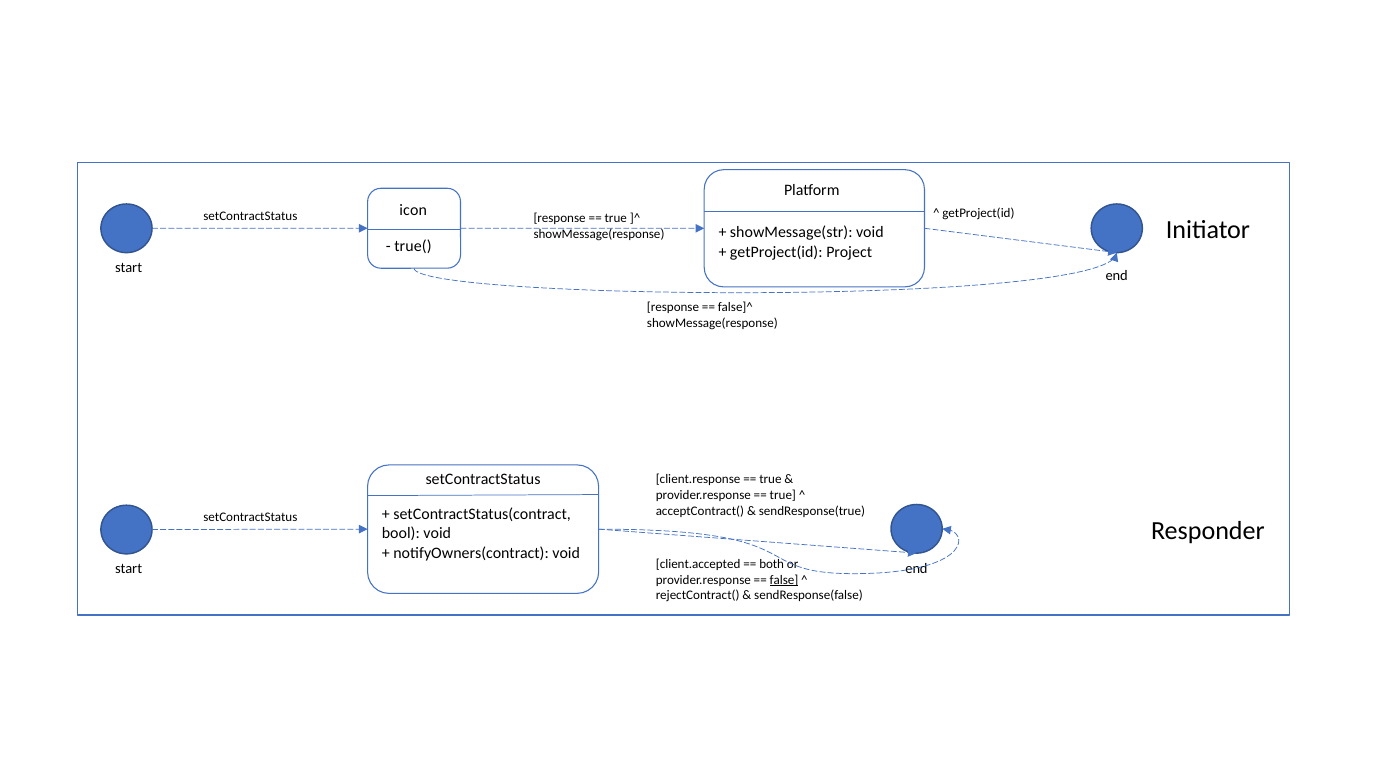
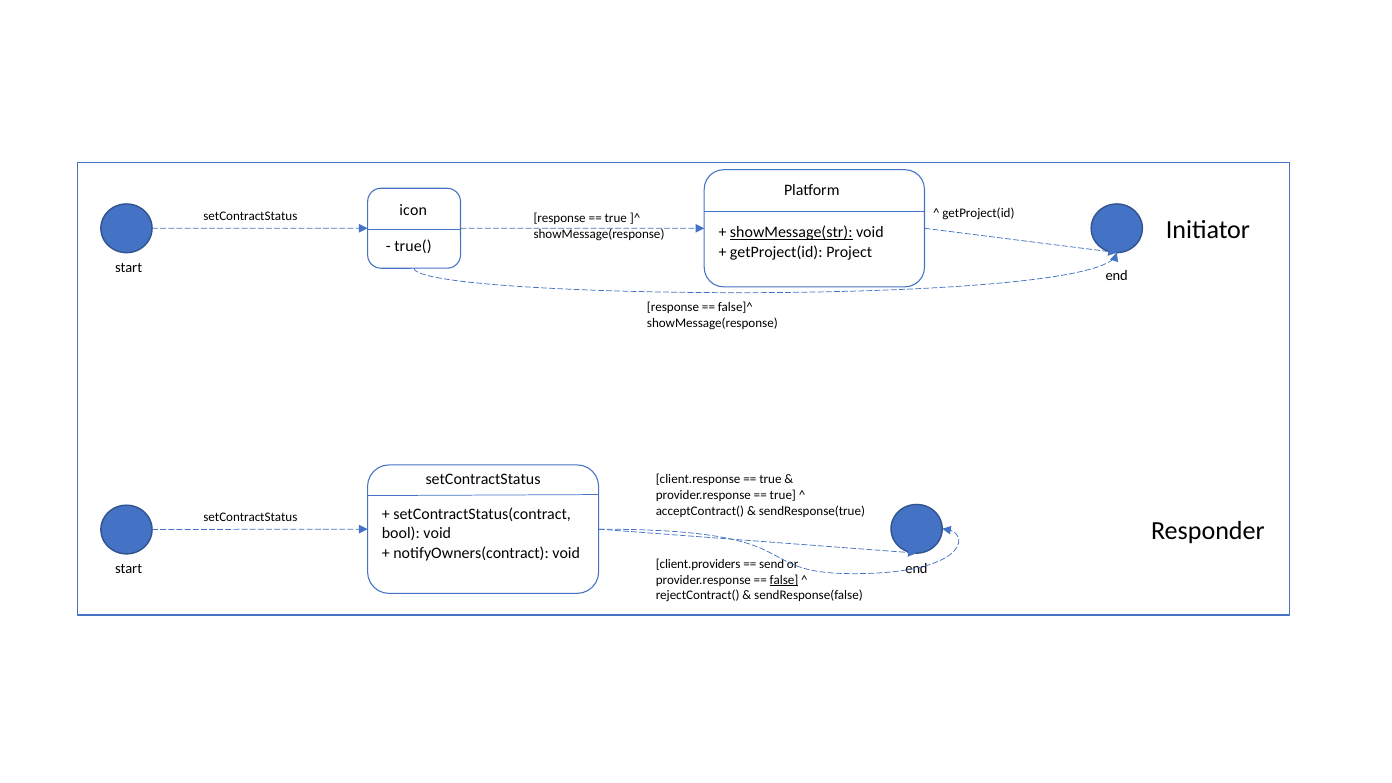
showMessage(str underline: none -> present
client.accepted: client.accepted -> client.providers
both: both -> send
